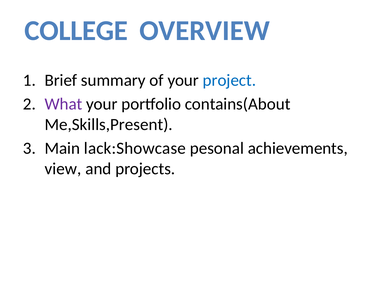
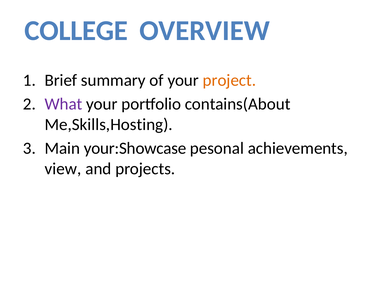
project colour: blue -> orange
Me,Skills,Present: Me,Skills,Present -> Me,Skills,Hosting
lack:Showcase: lack:Showcase -> your:Showcase
